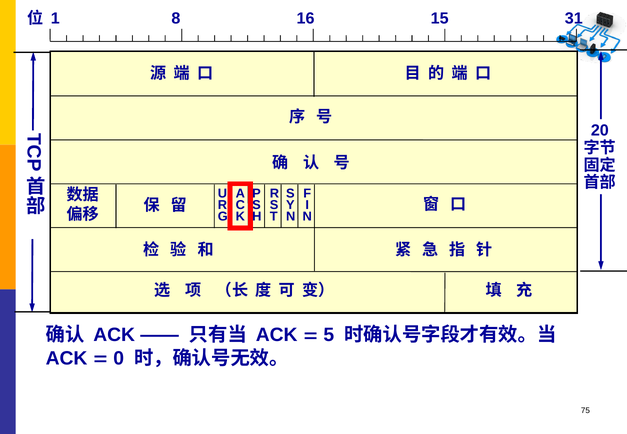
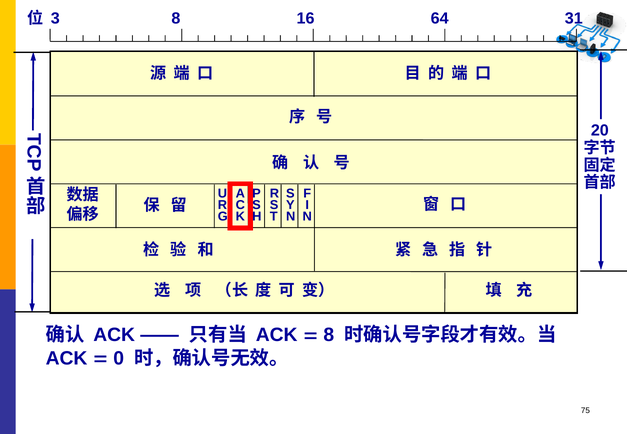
1: 1 -> 3
15: 15 -> 64
5 at (329, 335): 5 -> 8
